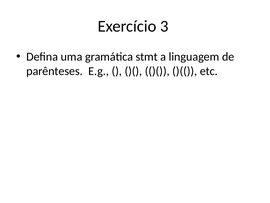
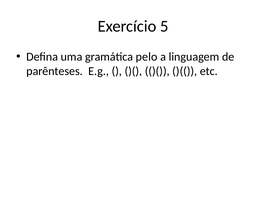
3: 3 -> 5
stmt: stmt -> pelo
